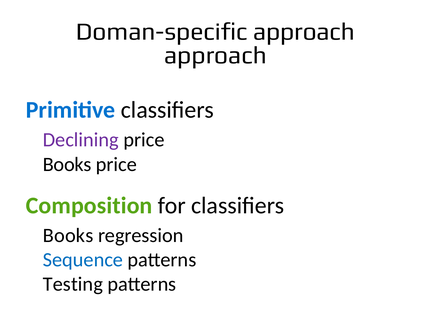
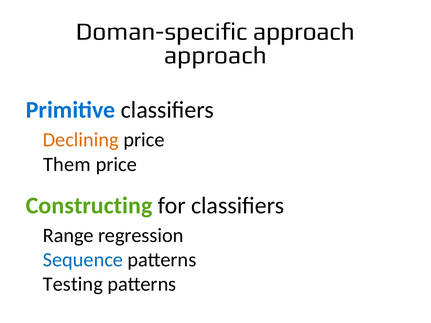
Declining colour: purple -> orange
Books at (67, 164): Books -> Them
Composition: Composition -> Constructing
Books at (68, 236): Books -> Range
